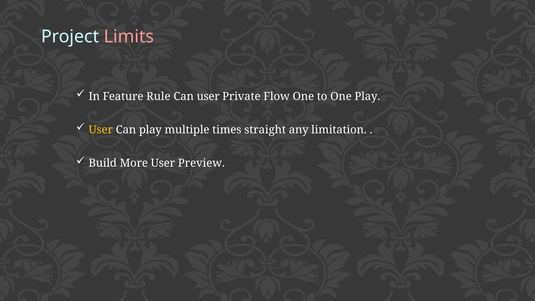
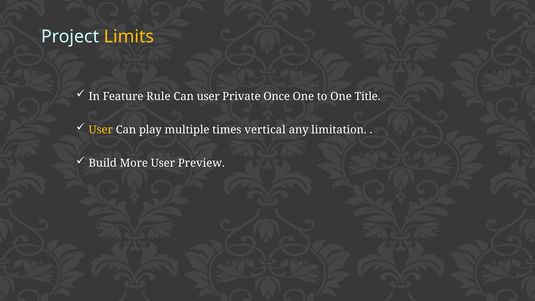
Limits colour: pink -> yellow
Flow: Flow -> Once
One Play: Play -> Title
straight: straight -> vertical
